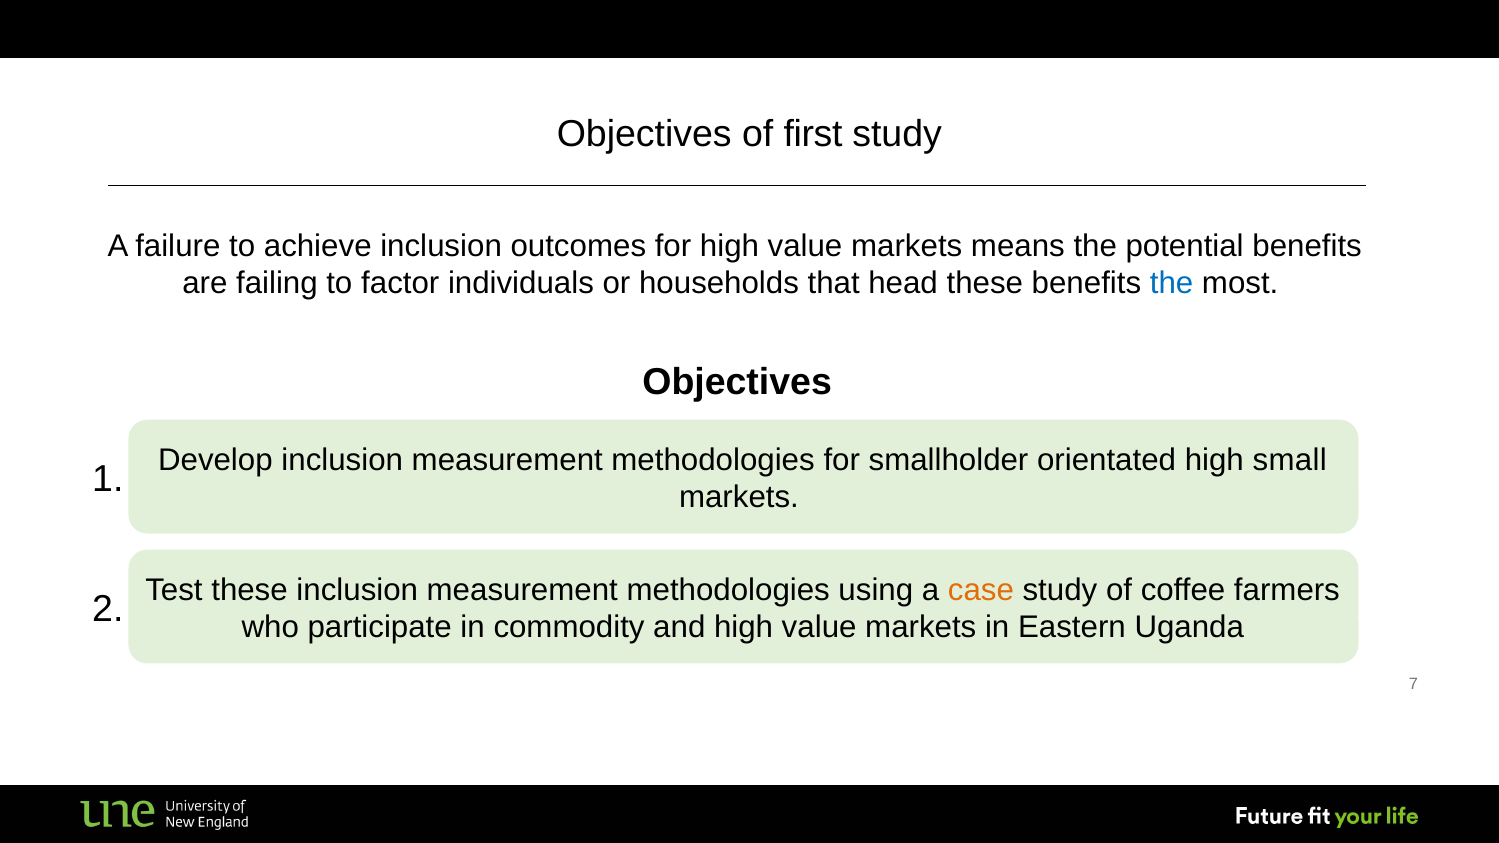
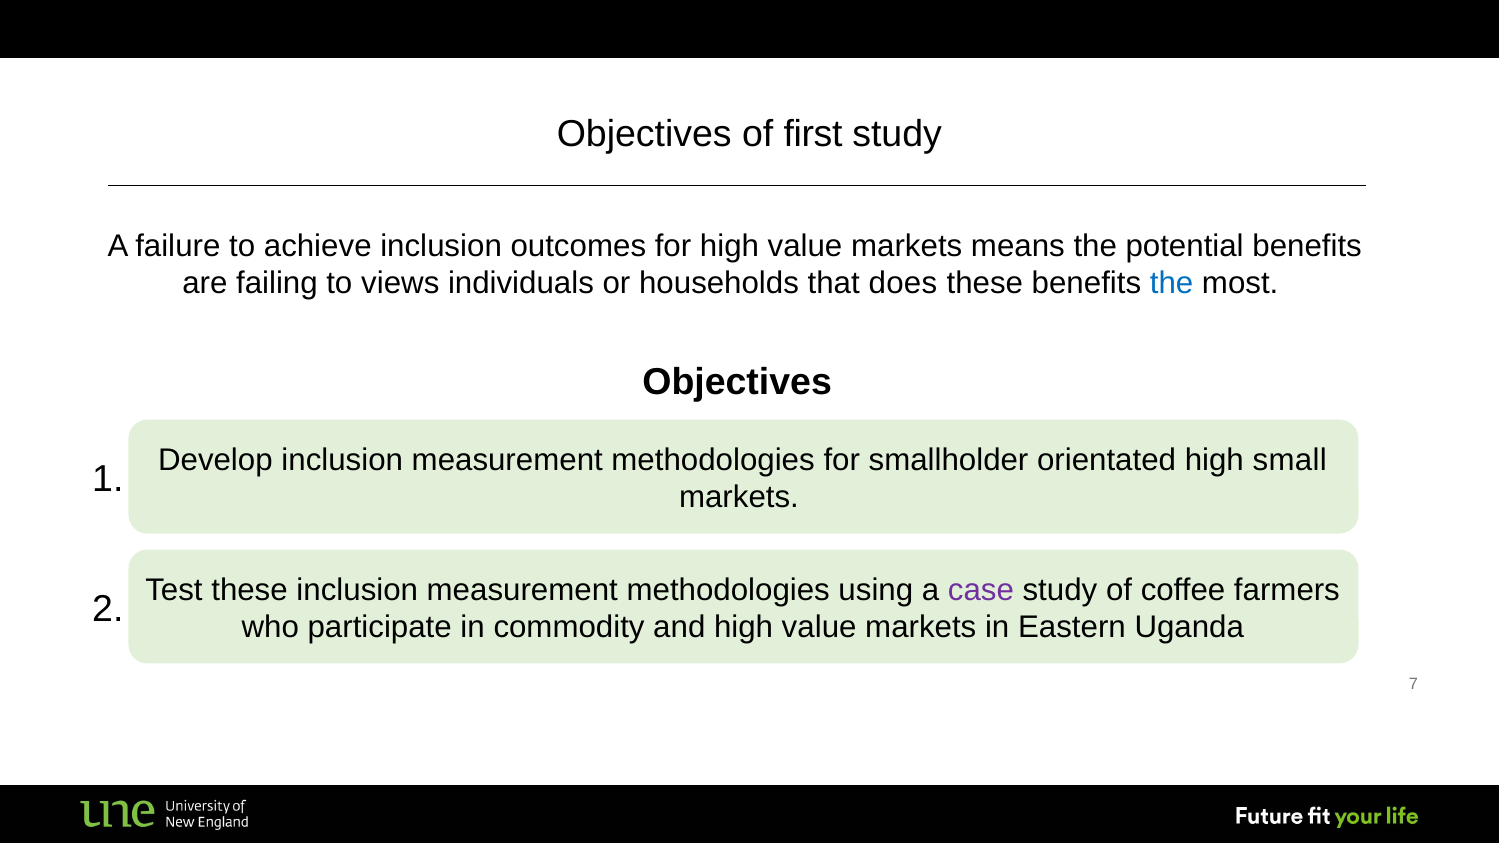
factor: factor -> views
head: head -> does
case colour: orange -> purple
